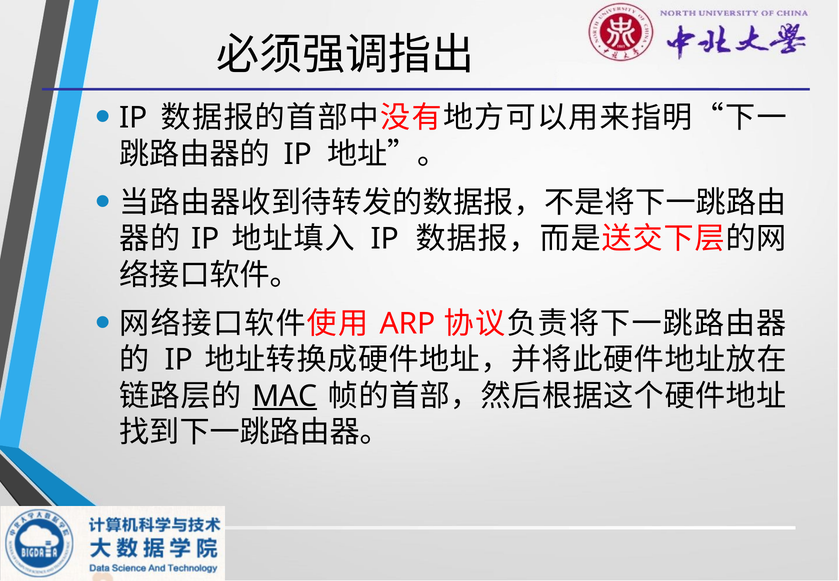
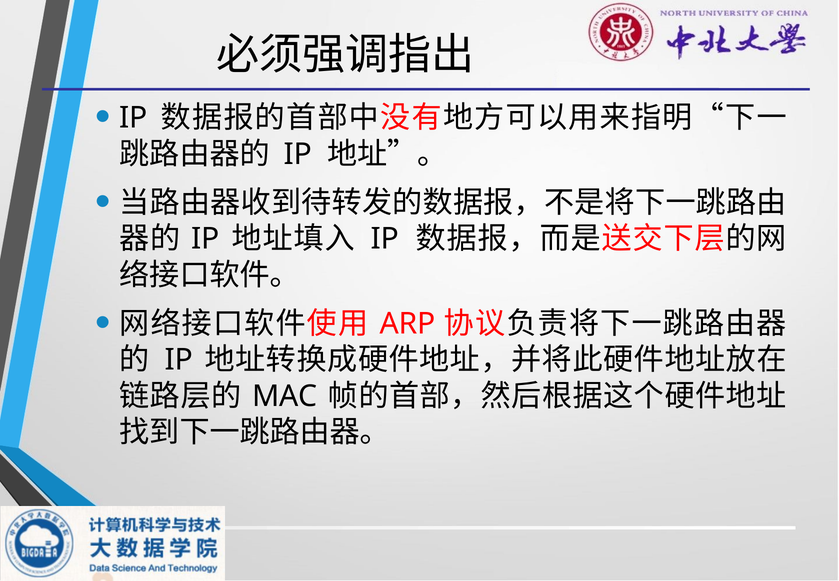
MAC underline: present -> none
